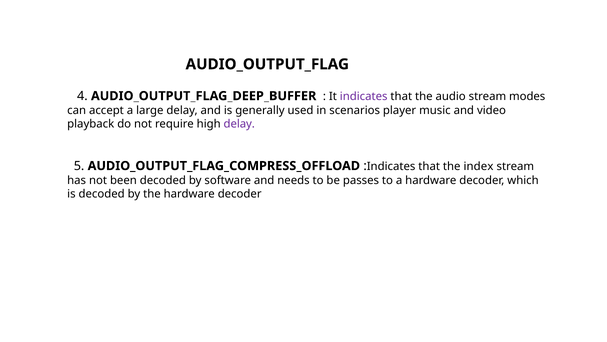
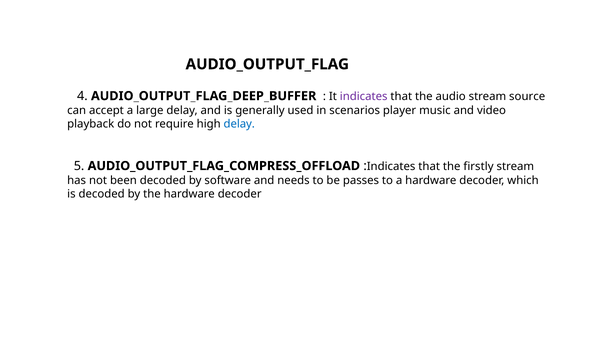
modes: modes -> source
delay at (239, 124) colour: purple -> blue
index: index -> firstly
